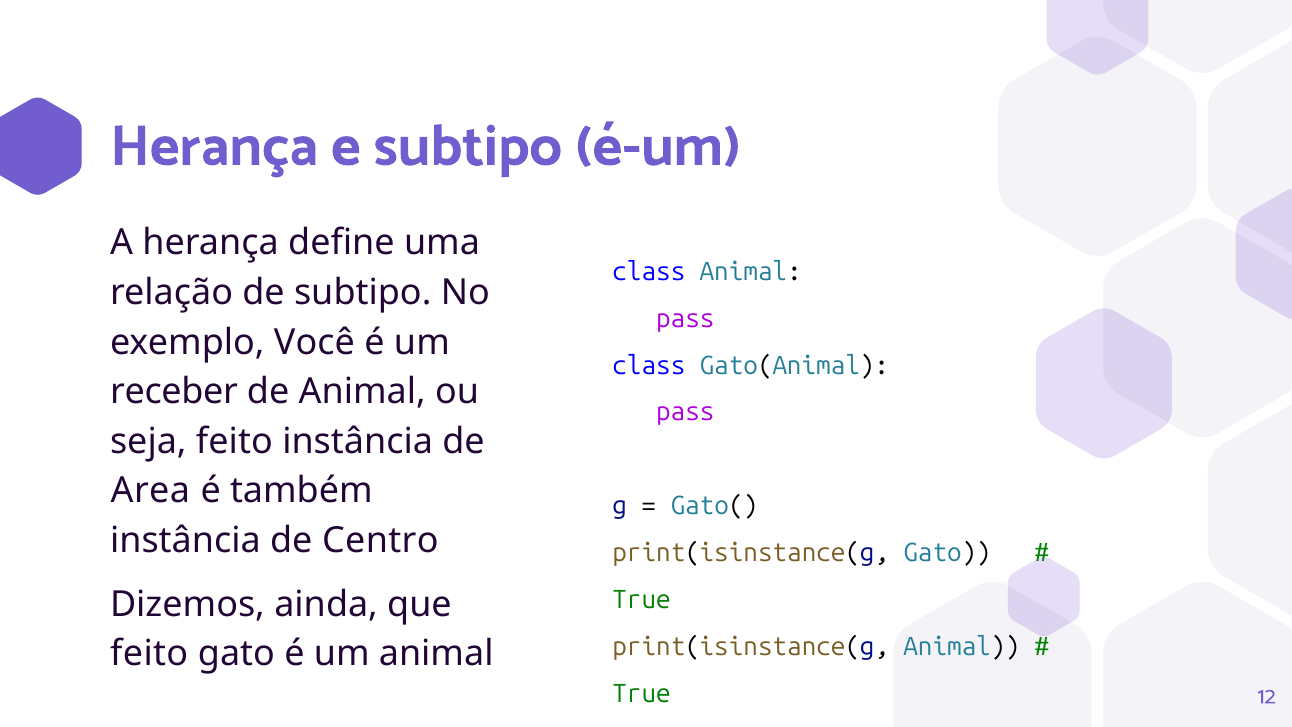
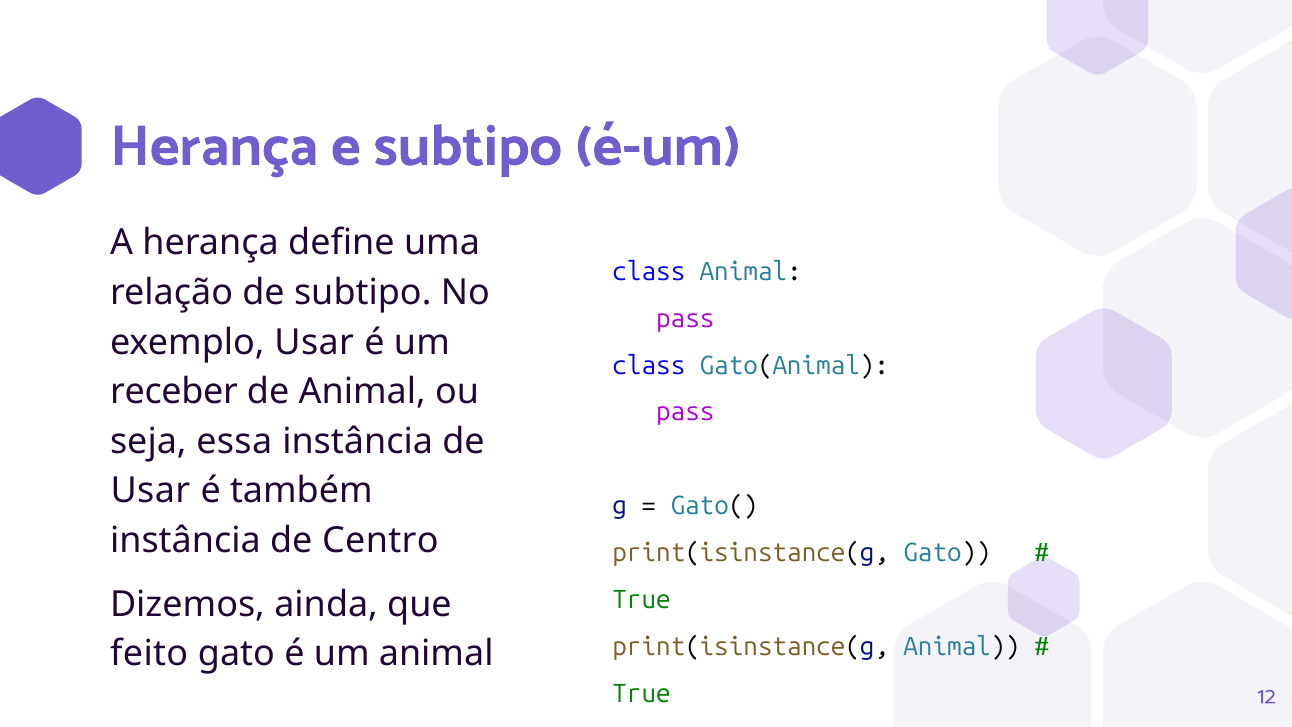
exemplo Você: Você -> Usar
seja feito: feito -> essa
Area at (150, 491): Area -> Usar
